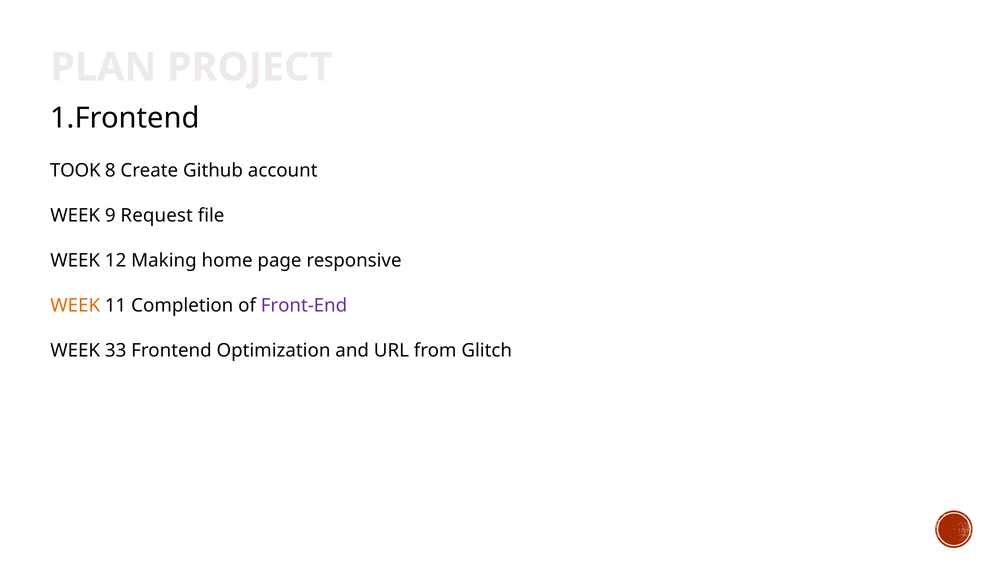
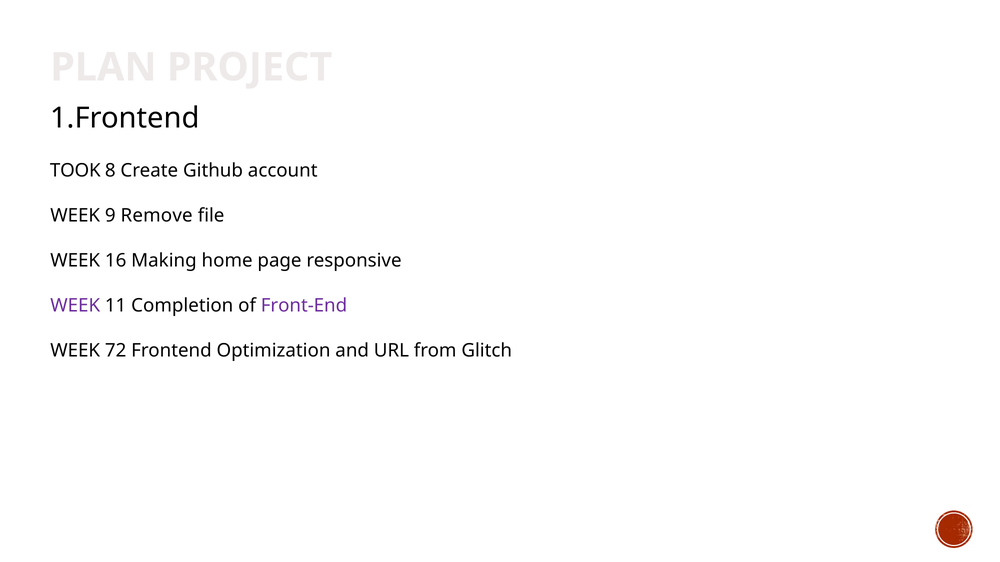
Request: Request -> Remove
12: 12 -> 16
WEEK at (75, 306) colour: orange -> purple
33: 33 -> 72
